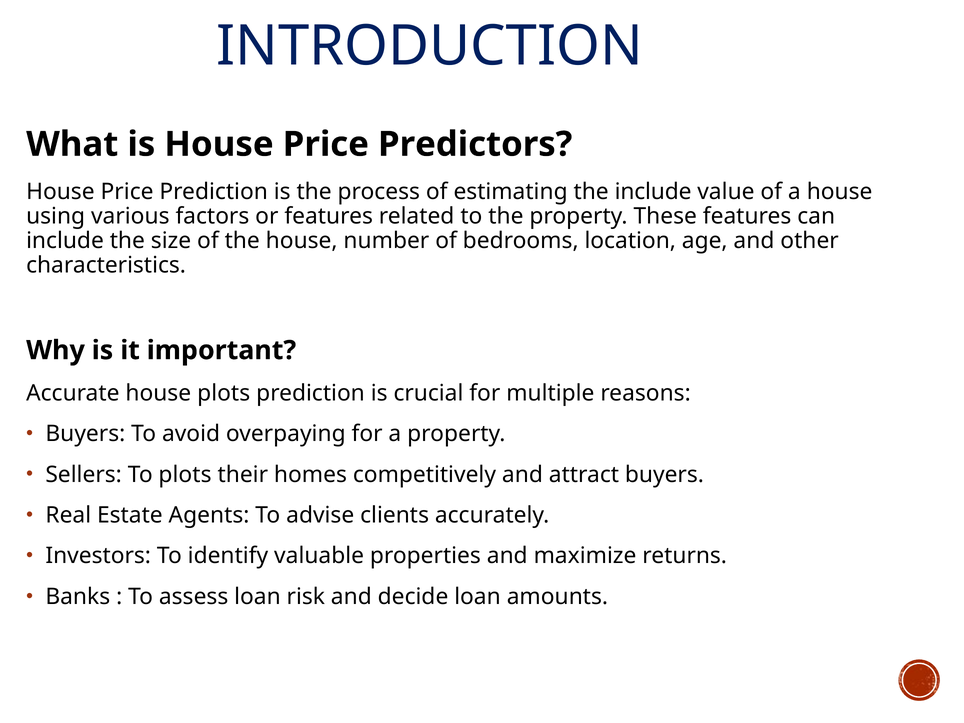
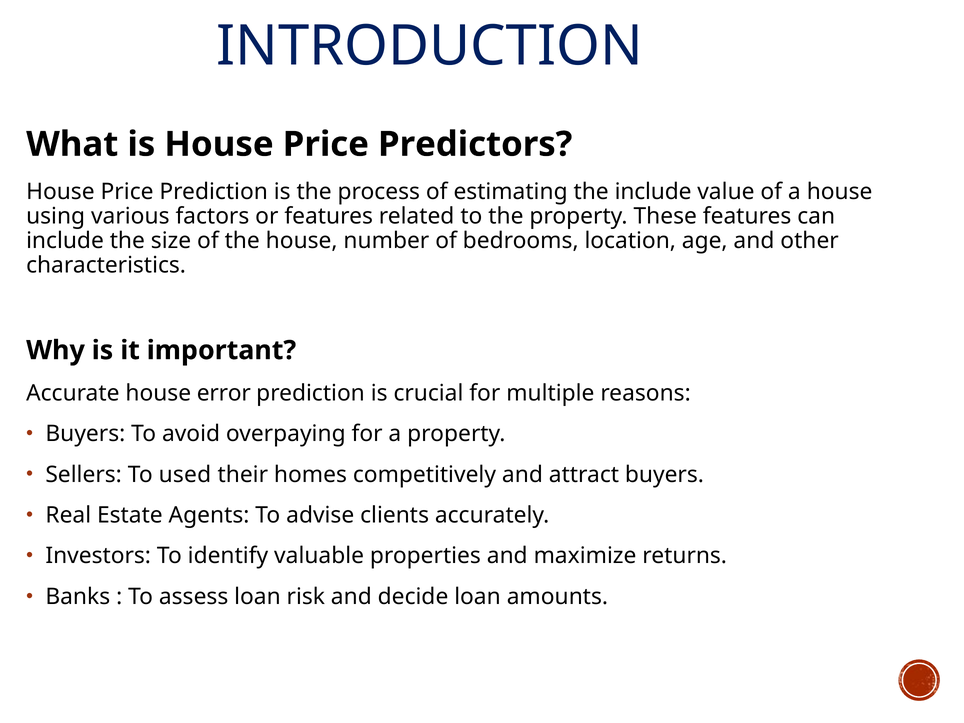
house plots: plots -> error
To plots: plots -> used
